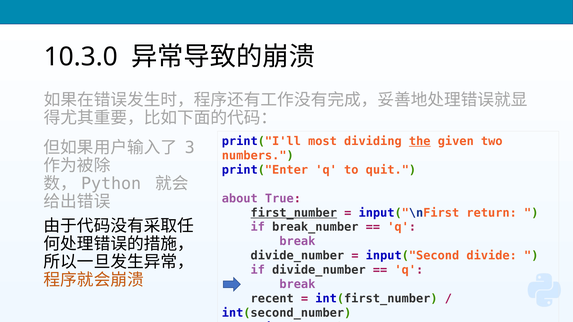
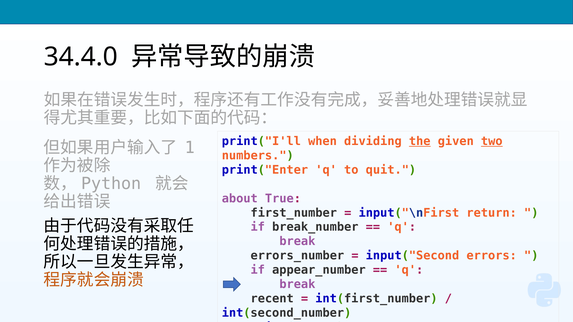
10.3.0: 10.3.0 -> 34.4.0
most: most -> when
two underline: none -> present
3: 3 -> 1
first_number underline: present -> none
divide_number at (297, 256): divide_number -> errors_number
divide: divide -> errors
if divide_number: divide_number -> appear_number
